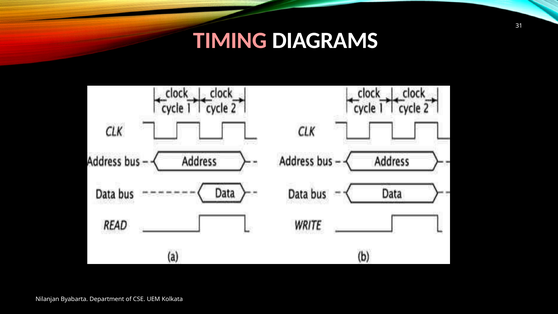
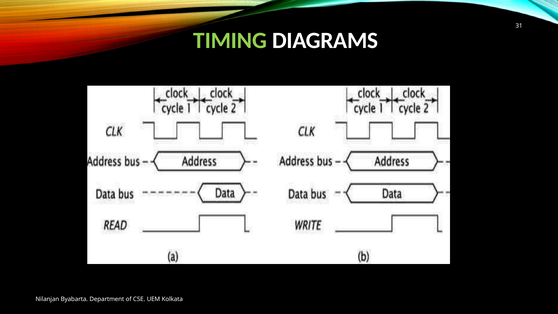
TIMING colour: pink -> light green
